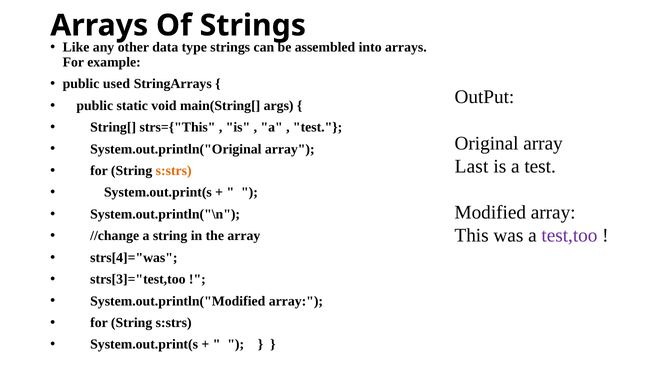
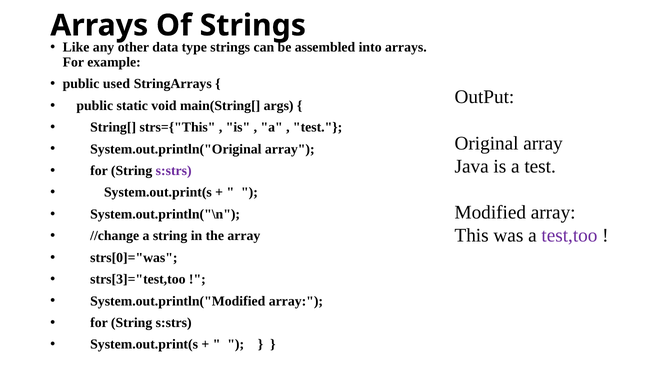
Last: Last -> Java
s:strs at (174, 171) colour: orange -> purple
strs[4]="was: strs[4]="was -> strs[0]="was
